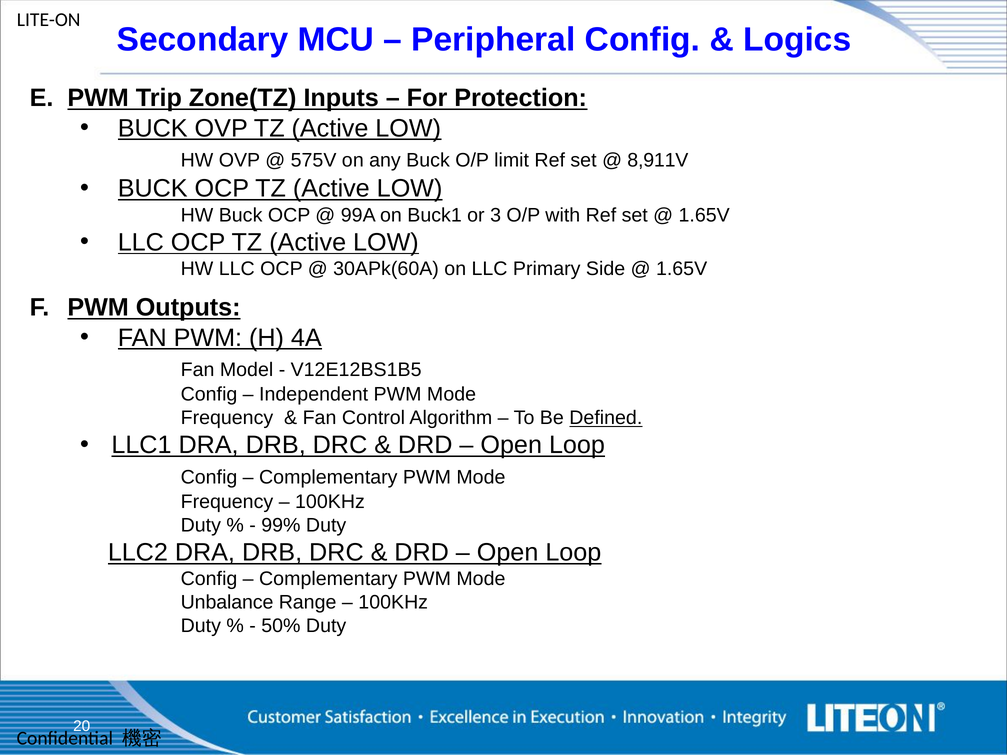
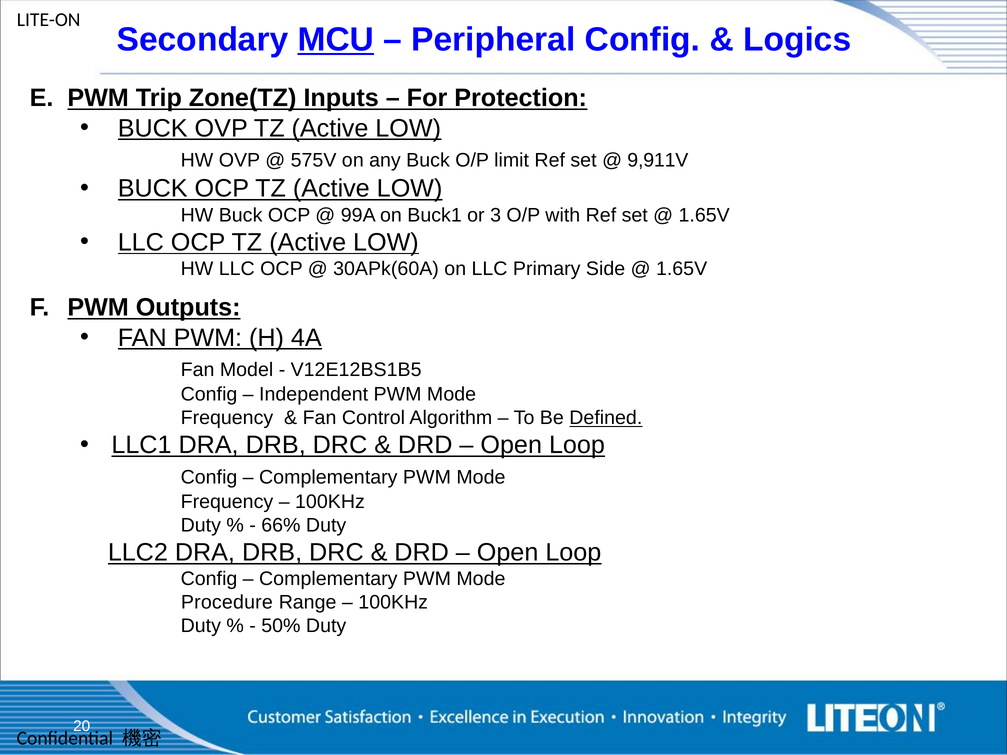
MCU underline: none -> present
8,911V: 8,911V -> 9,911V
99%: 99% -> 66%
Unbalance: Unbalance -> Procedure
